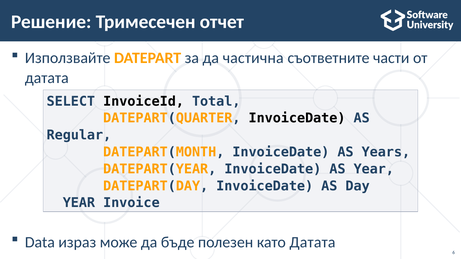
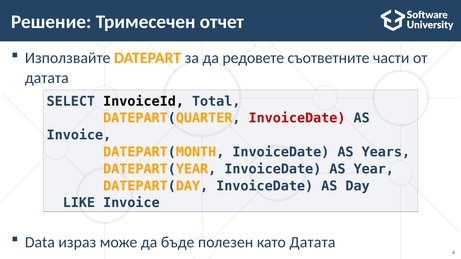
частична: частична -> редовете
InvoiceDate at (297, 118) colour: black -> red
Regular at (79, 135): Regular -> Invoice
YEAR at (79, 203): YEAR -> LIKE
